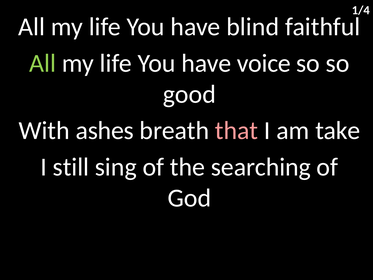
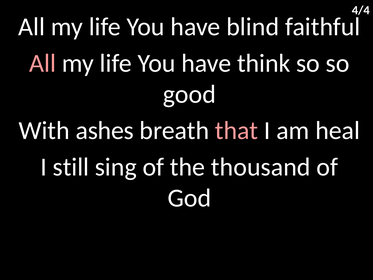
1/4: 1/4 -> 4/4
All at (43, 63) colour: light green -> pink
voice: voice -> think
take: take -> heal
searching: searching -> thousand
